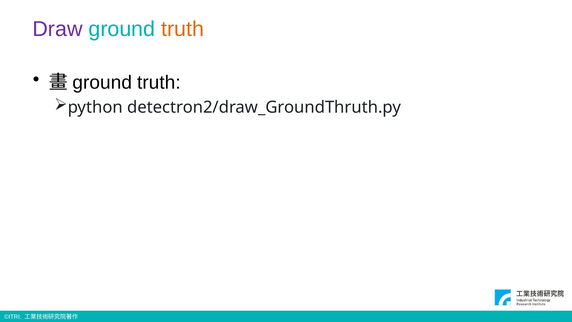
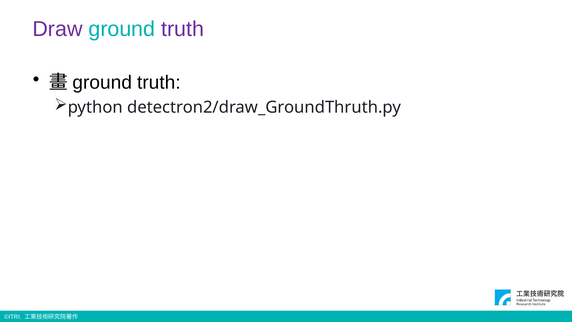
truth at (183, 29) colour: orange -> purple
